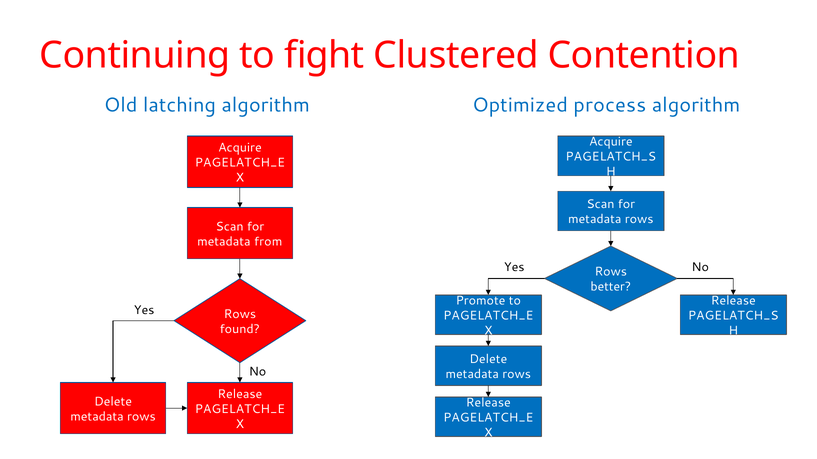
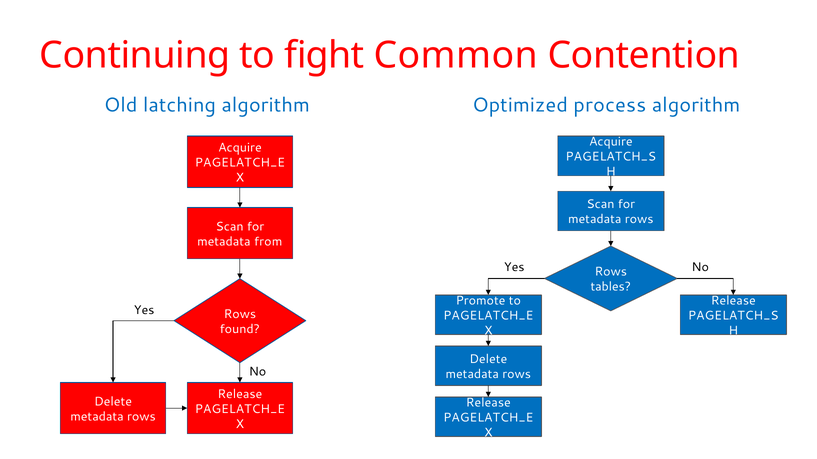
Clustered: Clustered -> Common
better: better -> tables
